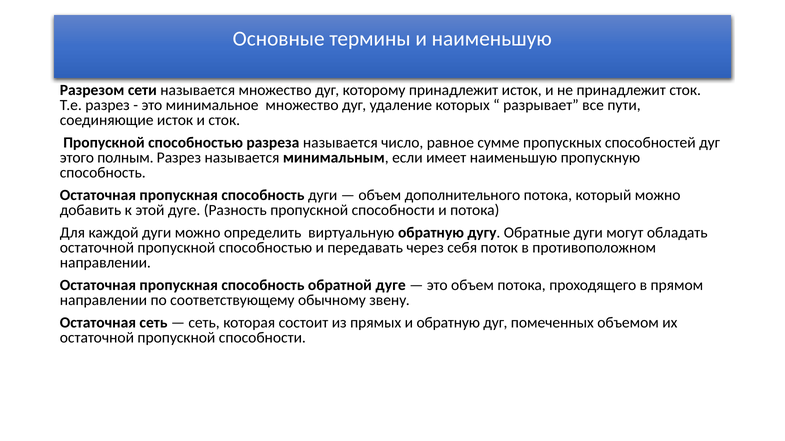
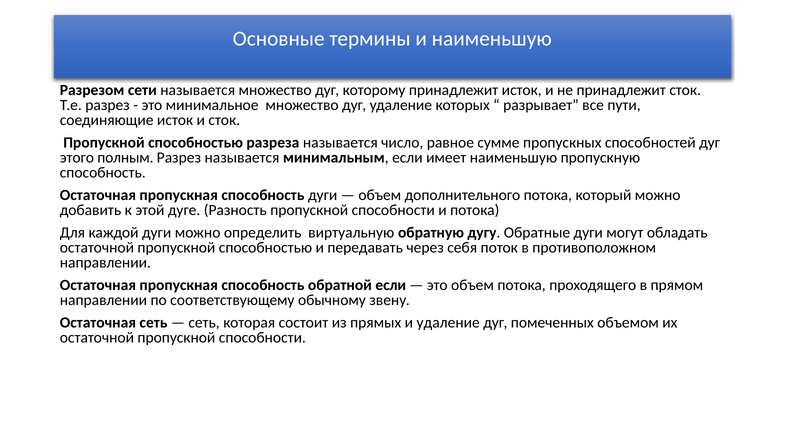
обратной дуге: дуге -> если
и обратную: обратную -> удаление
